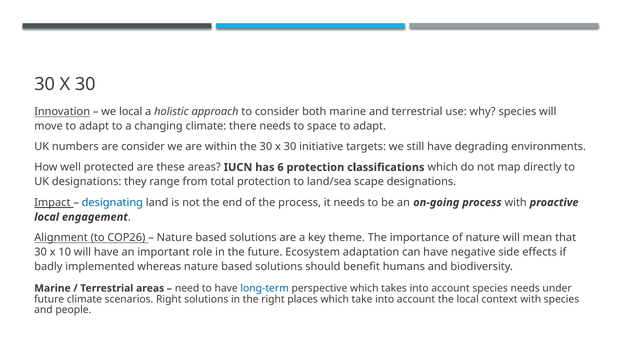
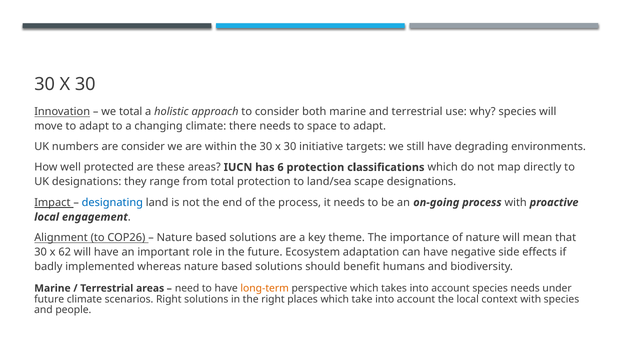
we local: local -> total
10: 10 -> 62
long-term colour: blue -> orange
